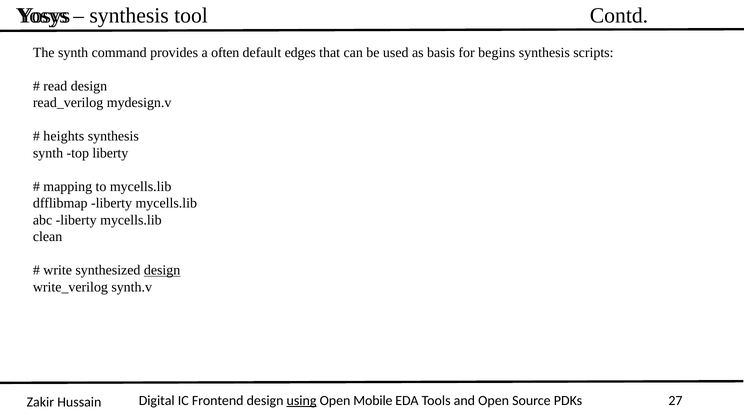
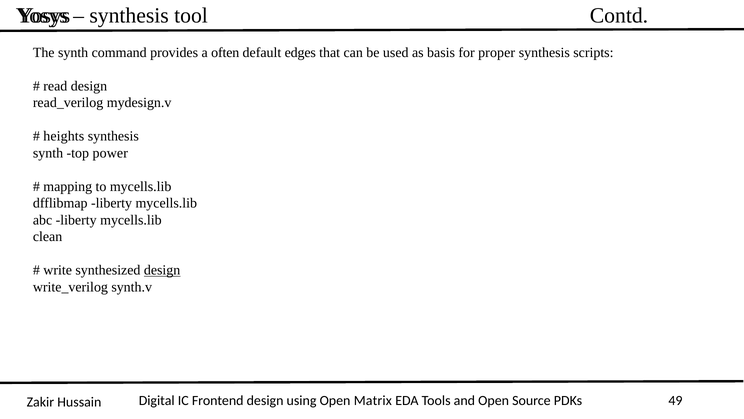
begins: begins -> proper
top liberty: liberty -> power
using underline: present -> none
Mobile: Mobile -> Matrix
27: 27 -> 49
